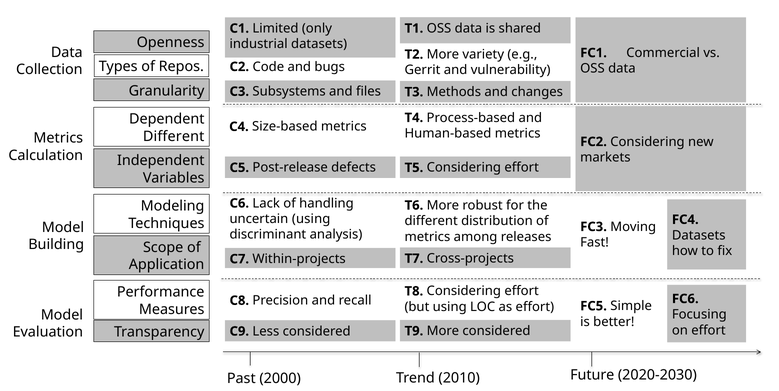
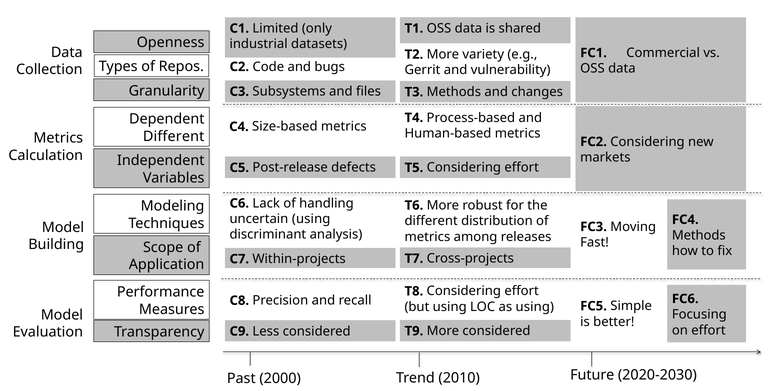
Datasets at (699, 235): Datasets -> Methods
as effort: effort -> using
